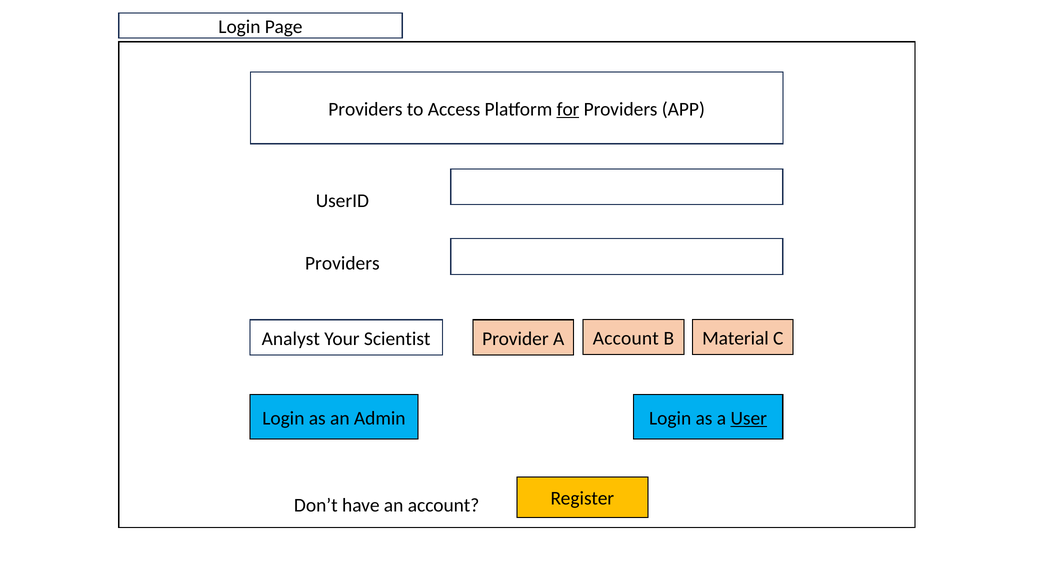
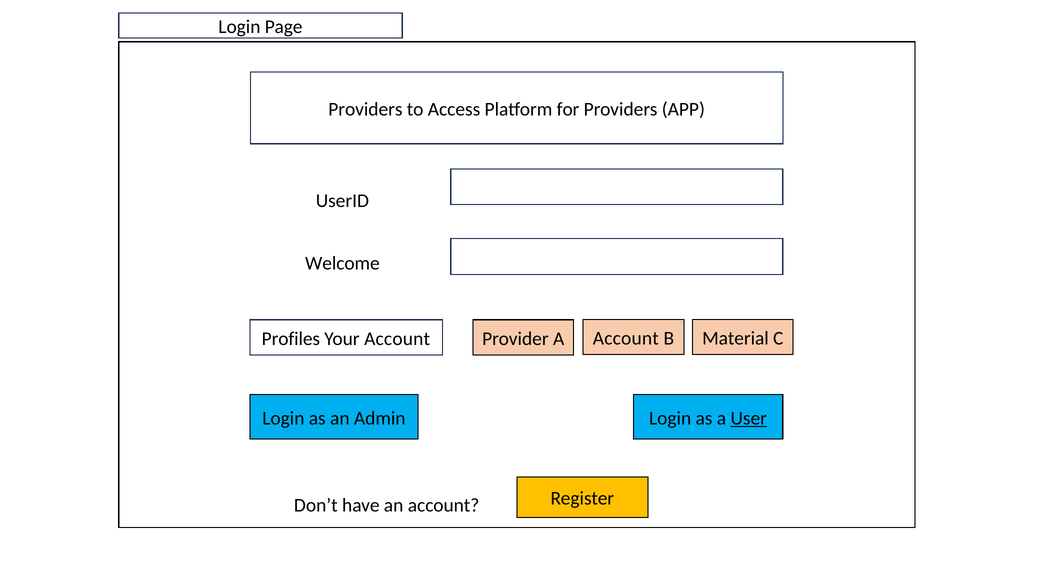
for underline: present -> none
Providers at (342, 264): Providers -> Welcome
Analyst: Analyst -> Profiles
Your Scientist: Scientist -> Account
